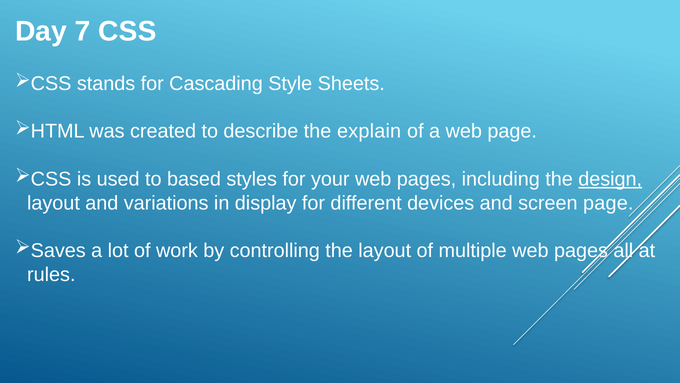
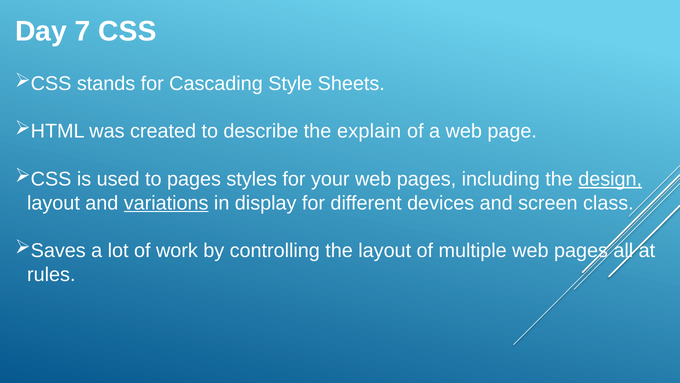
to based: based -> pages
variations underline: none -> present
screen page: page -> class
